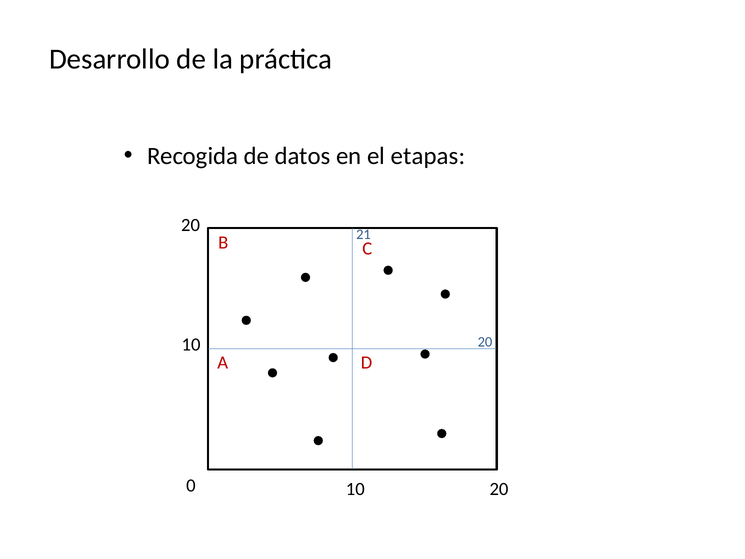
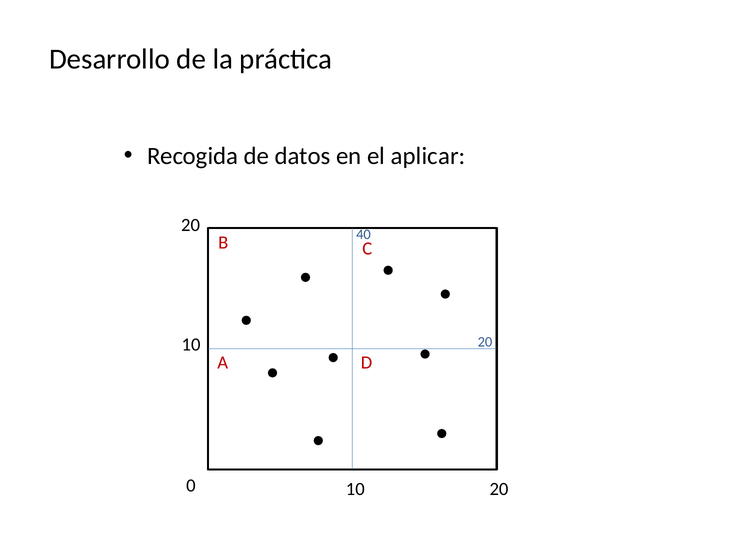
etapas: etapas -> aplicar
21: 21 -> 40
